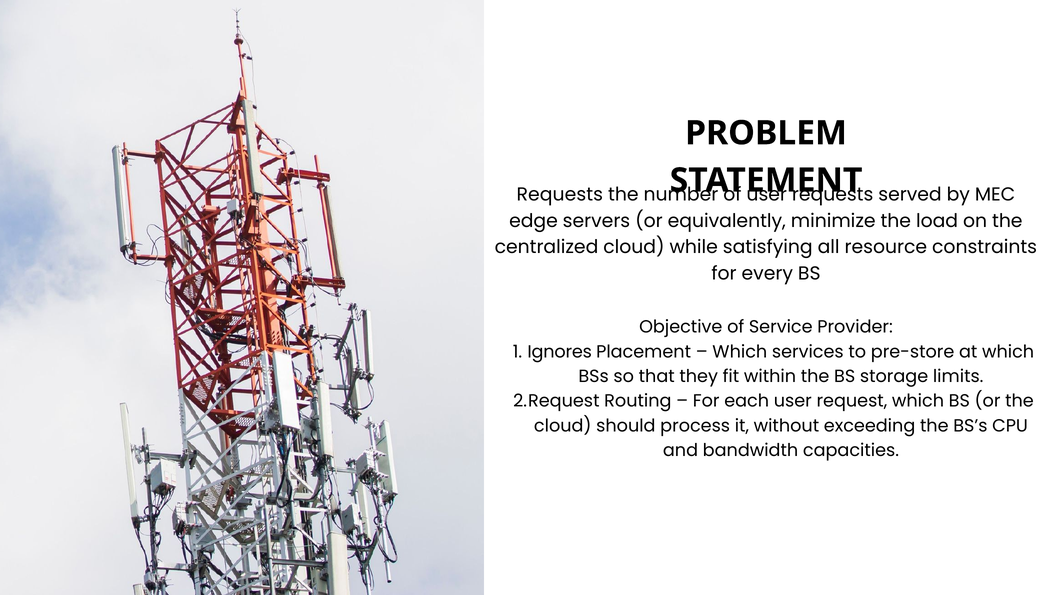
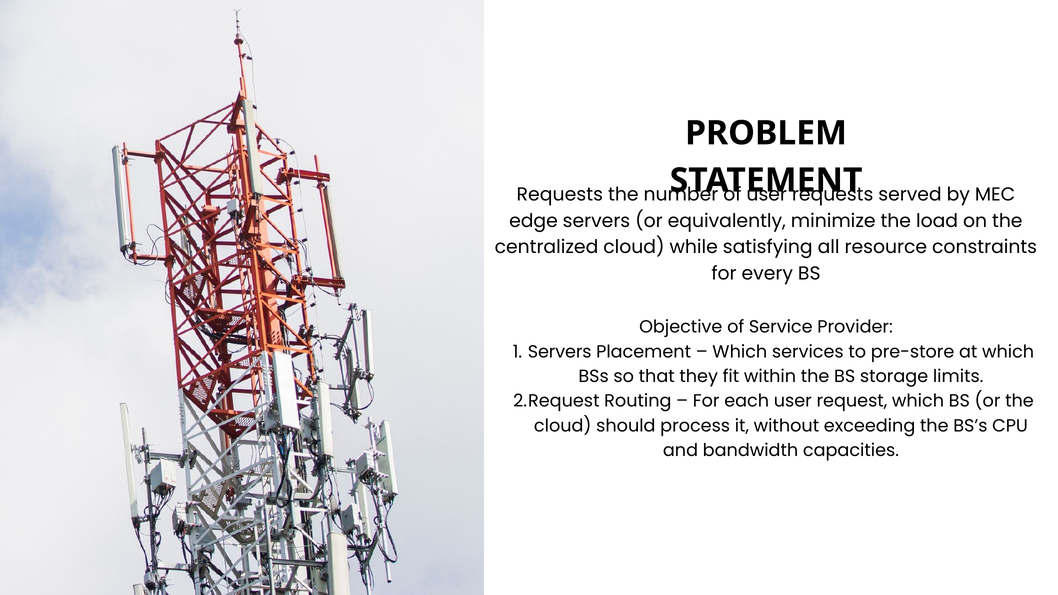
Ignores at (560, 352): Ignores -> Servers
